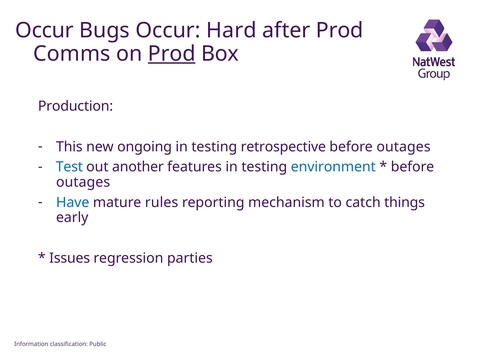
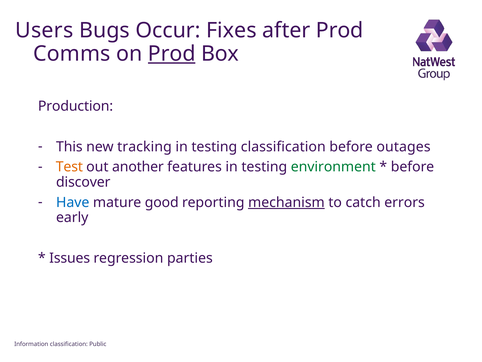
Occur at (44, 30): Occur -> Users
Hard: Hard -> Fixes
ongoing: ongoing -> tracking
testing retrospective: retrospective -> classiﬁcation
Test colour: blue -> orange
environment colour: blue -> green
outages at (83, 182): outages -> discover
rules: rules -> good
mechanism underline: none -> present
things: things -> errors
